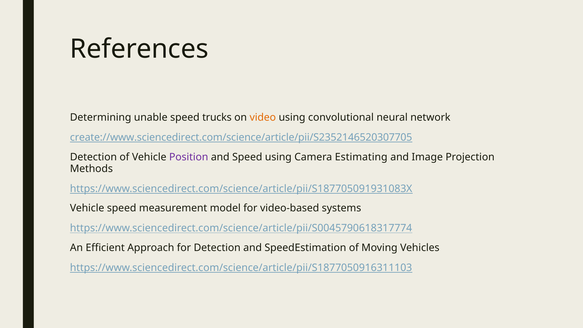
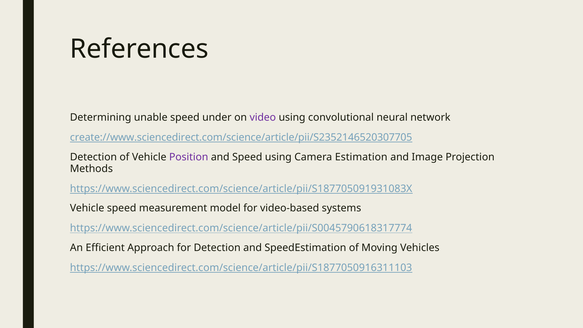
trucks: trucks -> under
video colour: orange -> purple
Estimating: Estimating -> Estimation
